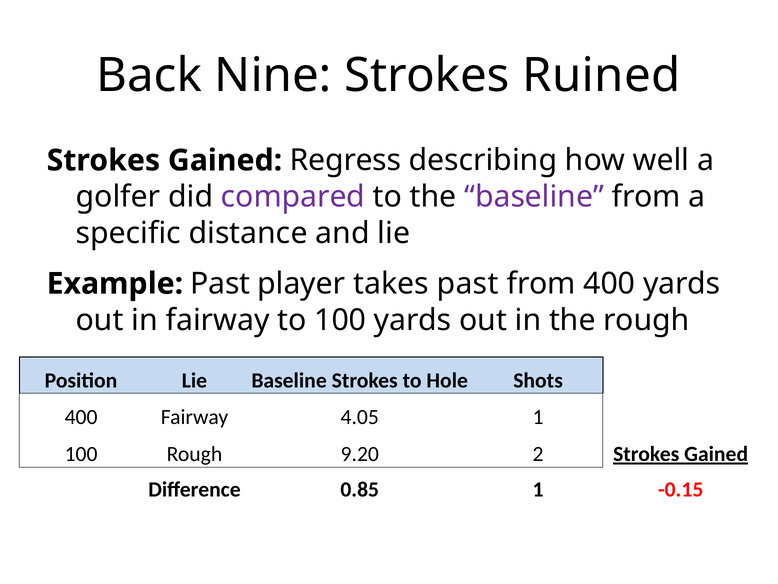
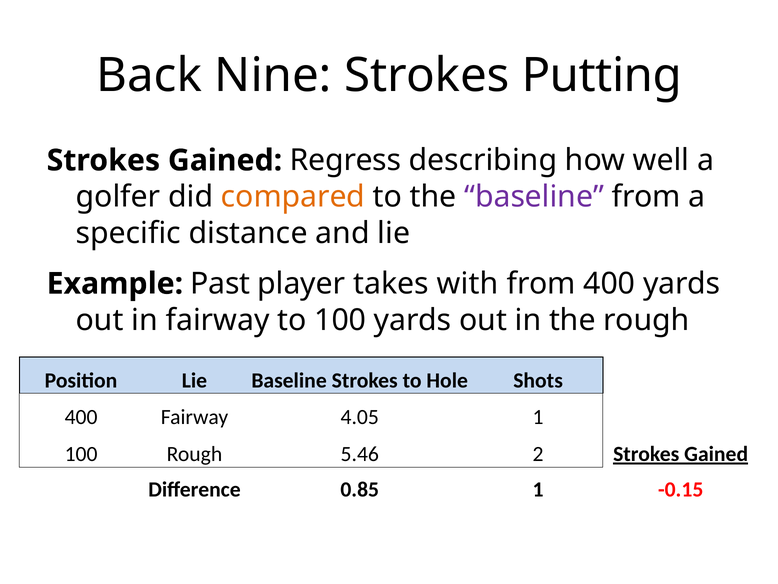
Ruined: Ruined -> Putting
compared colour: purple -> orange
takes past: past -> with
9.20: 9.20 -> 5.46
